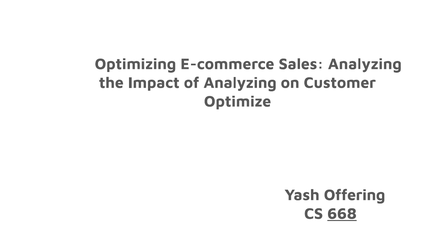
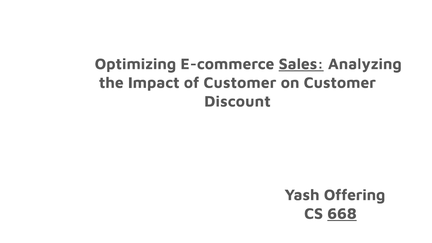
Sales underline: none -> present
of Analyzing: Analyzing -> Customer
Optimize: Optimize -> Discount
